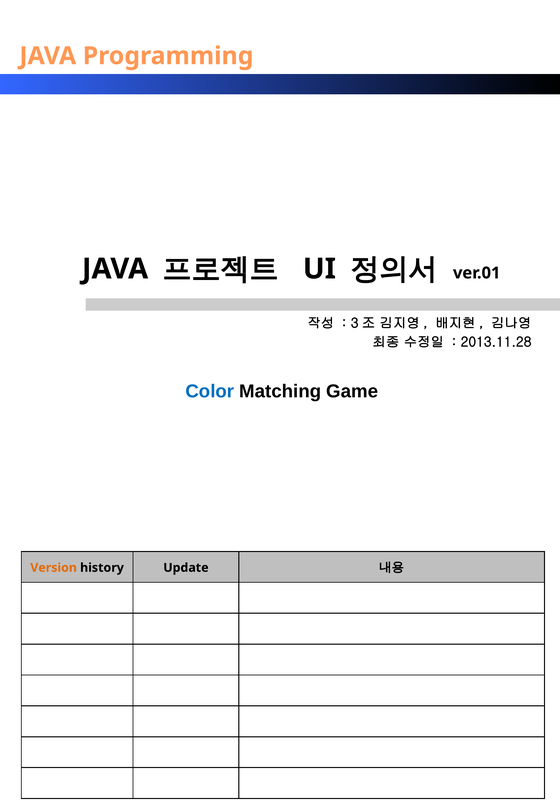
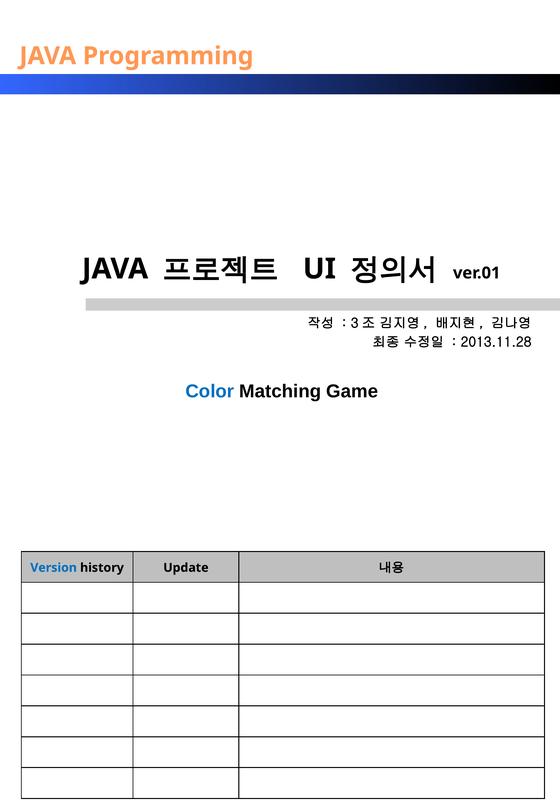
Version colour: orange -> blue
